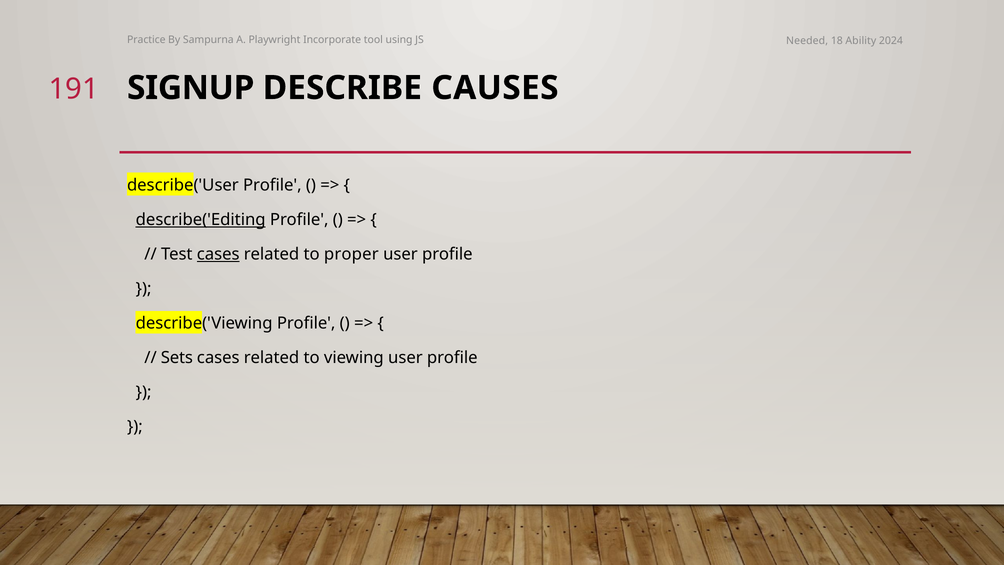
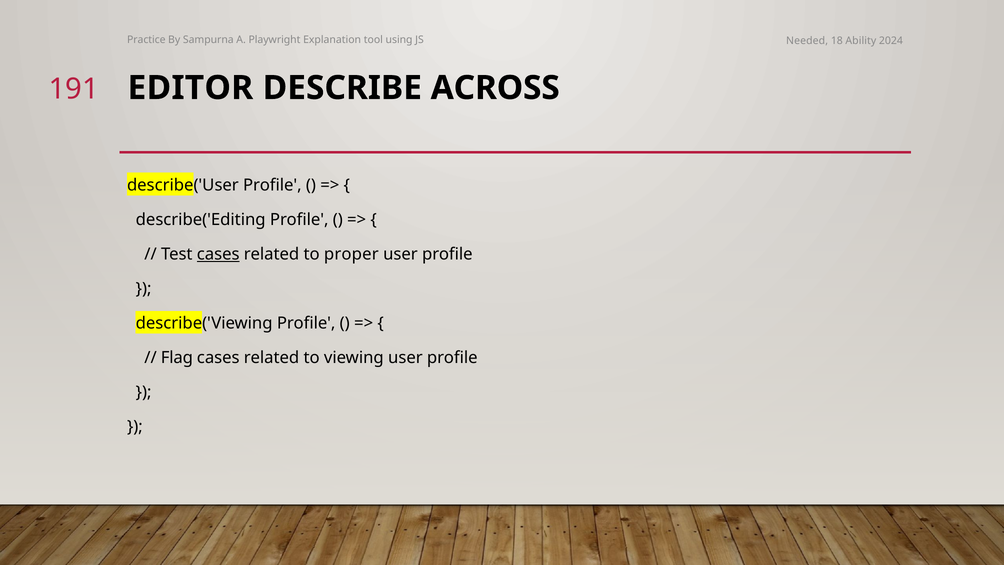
Incorporate: Incorporate -> Explanation
SIGNUP: SIGNUP -> EDITOR
CAUSES: CAUSES -> ACROSS
describe('Editing underline: present -> none
Sets: Sets -> Flag
